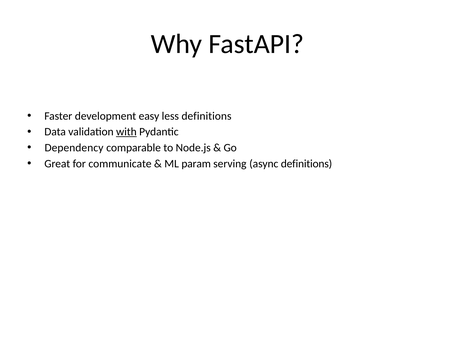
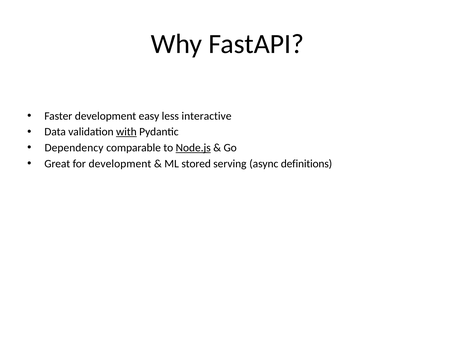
less definitions: definitions -> interactive
Node.js underline: none -> present
for communicate: communicate -> development
param: param -> stored
